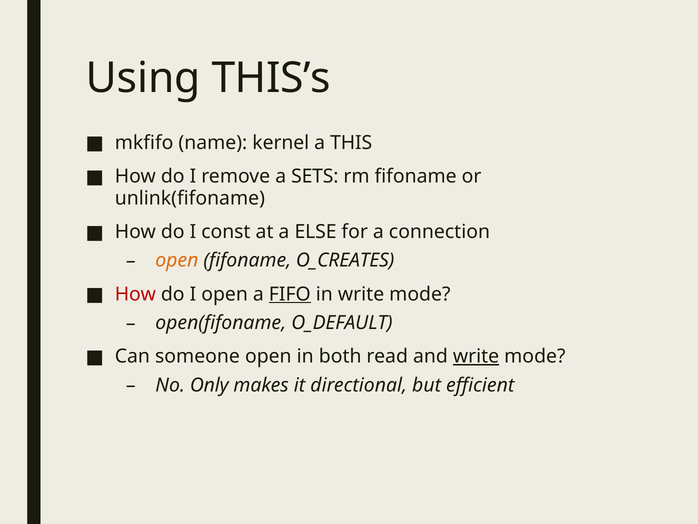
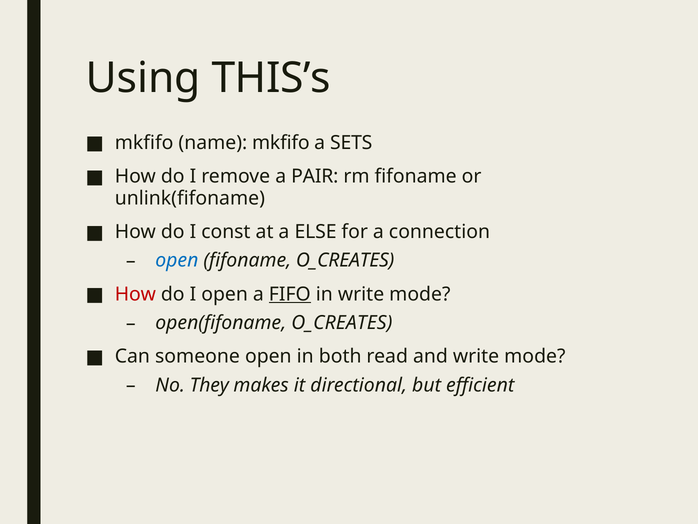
name kernel: kernel -> mkfifo
THIS: THIS -> SETS
SETS: SETS -> PAIR
open at (177, 260) colour: orange -> blue
open(fifoname O_DEFAULT: O_DEFAULT -> O_CREATES
write at (476, 356) underline: present -> none
Only: Only -> They
